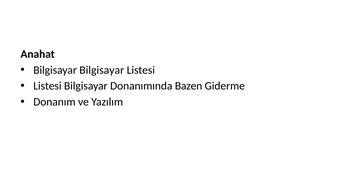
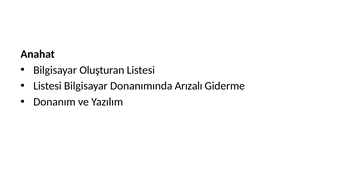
Bilgisayar Bilgisayar: Bilgisayar -> Oluşturan
Bazen: Bazen -> Arızalı
